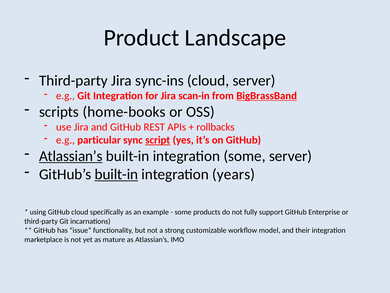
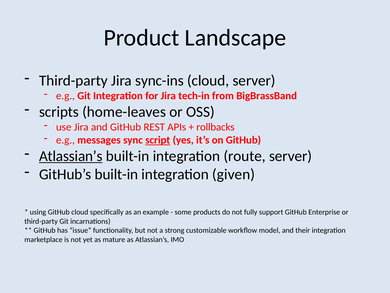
scan-in: scan-in -> tech-in
BigBrassBand underline: present -> none
home-books: home-books -> home-leaves
particular: particular -> messages
integration some: some -> route
built-in at (116, 174) underline: present -> none
years: years -> given
